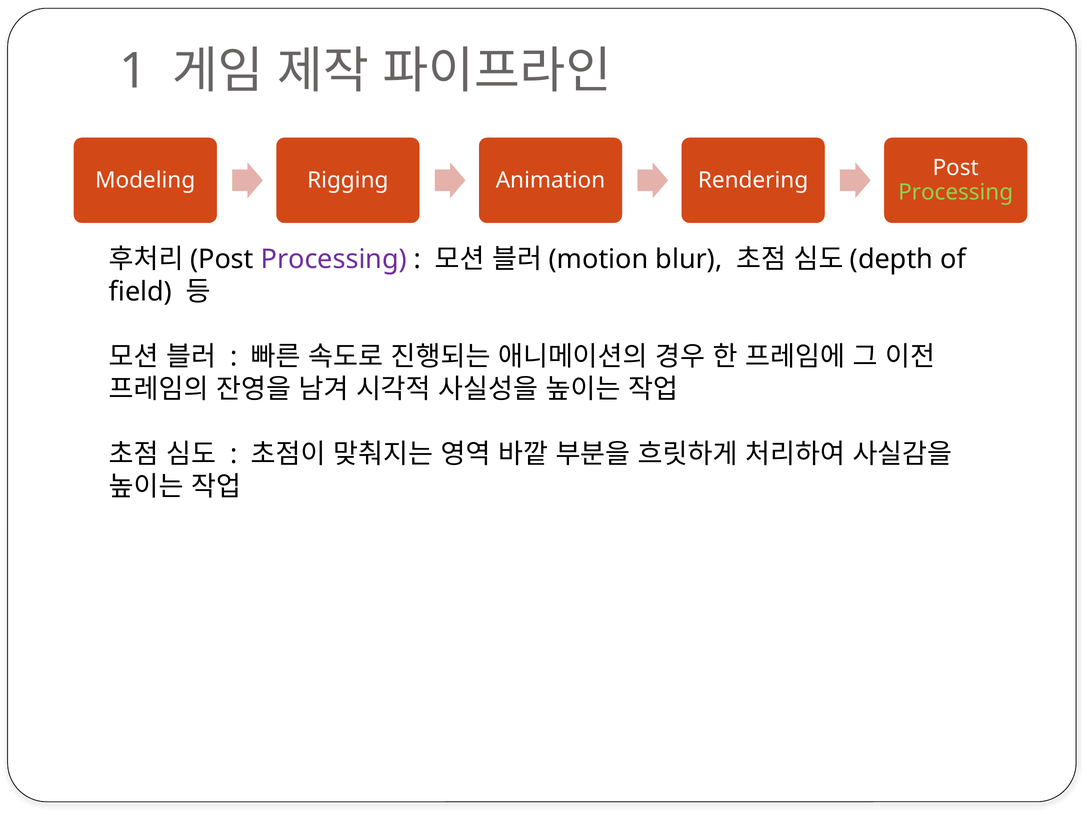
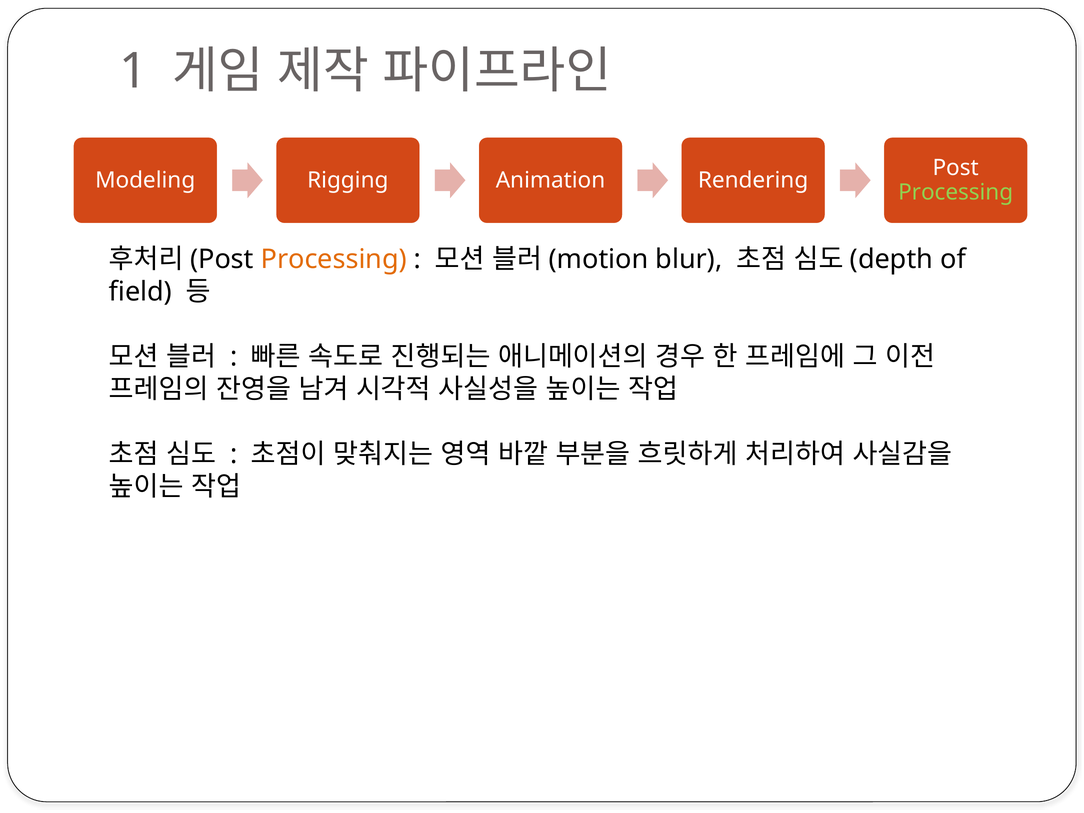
Processing at (334, 259) colour: purple -> orange
